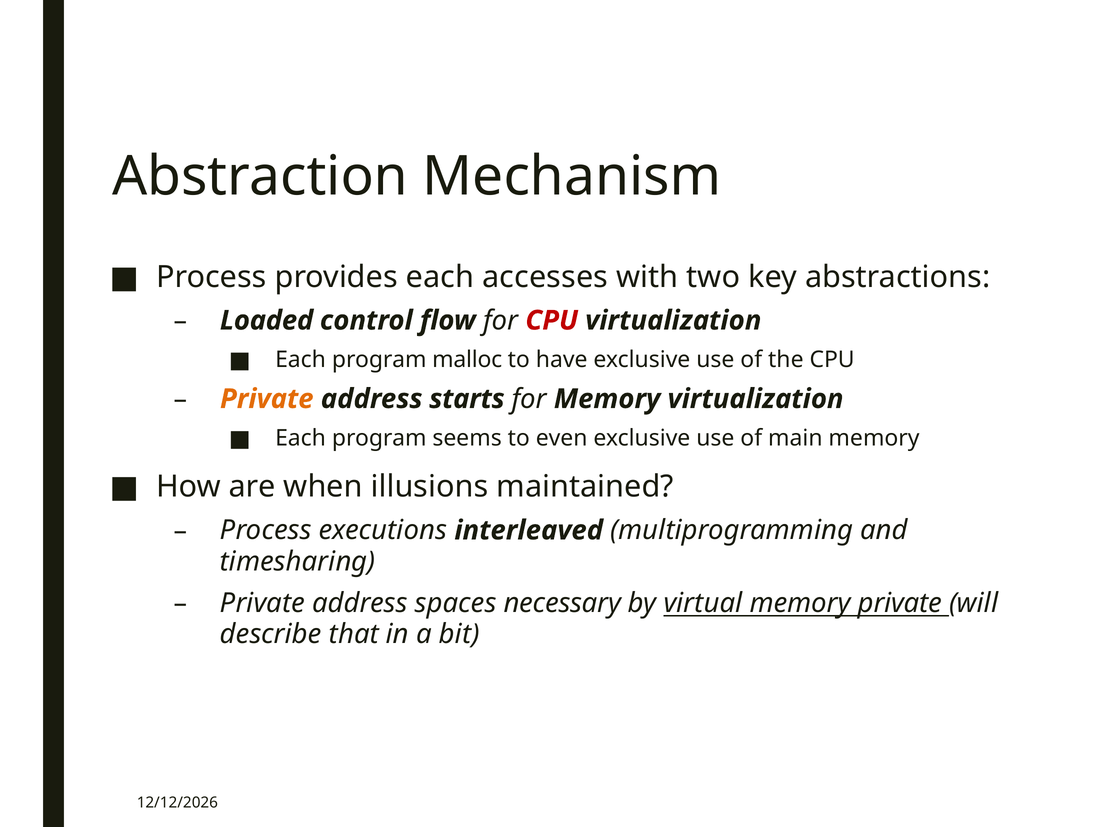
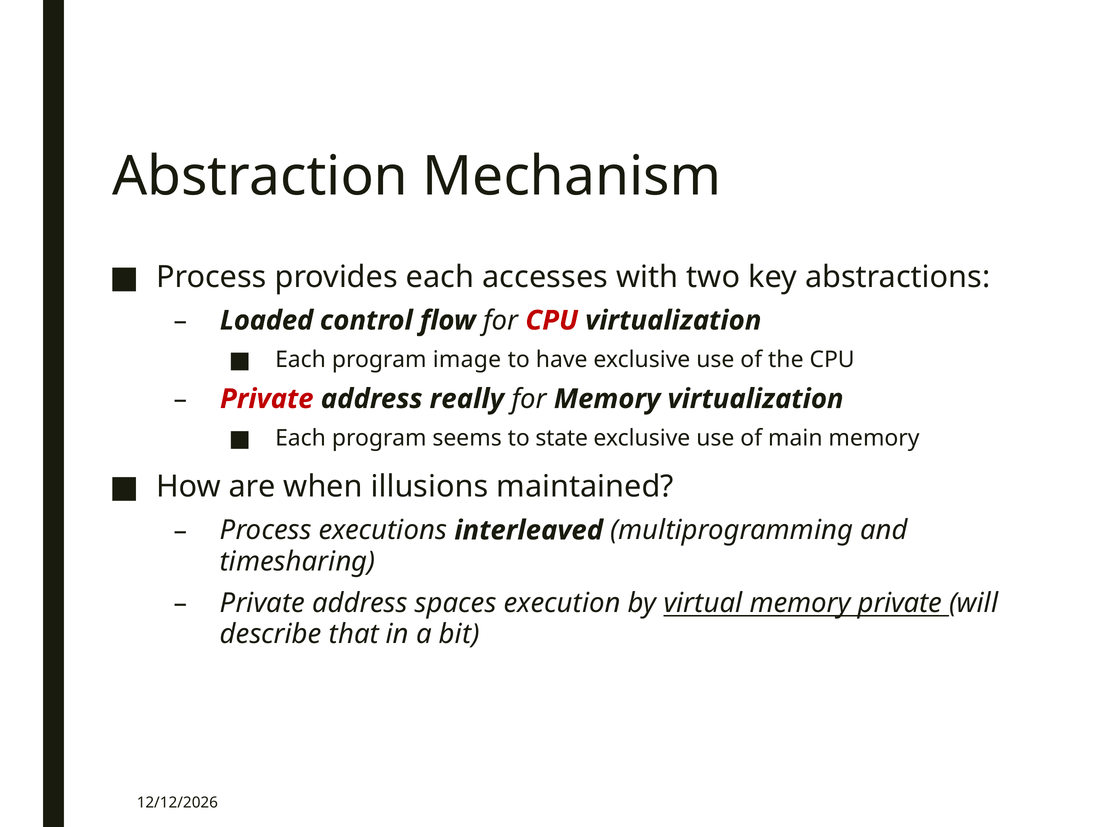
malloc: malloc -> image
Private at (267, 399) colour: orange -> red
starts: starts -> really
even: even -> state
necessary: necessary -> execution
